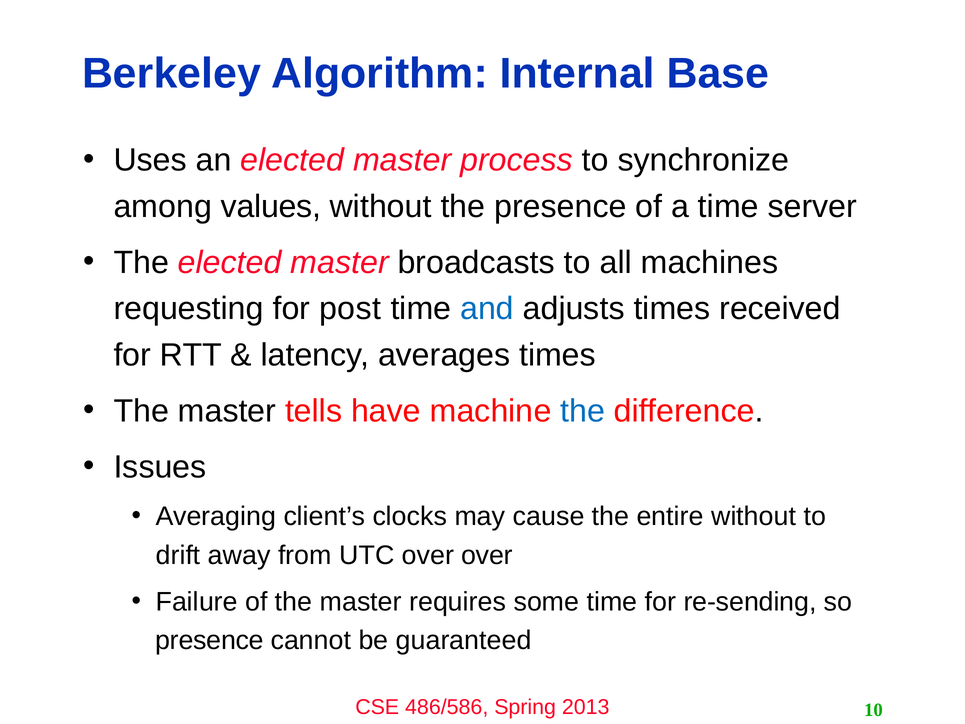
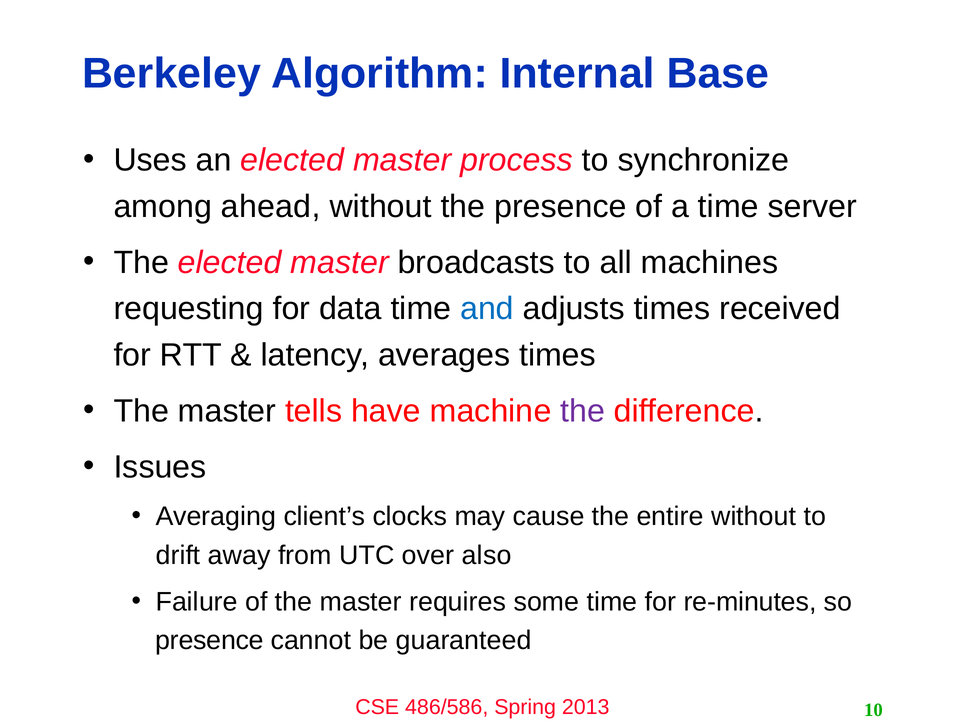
values: values -> ahead
post: post -> data
the at (583, 411) colour: blue -> purple
over over: over -> also
re-sending: re-sending -> re-minutes
